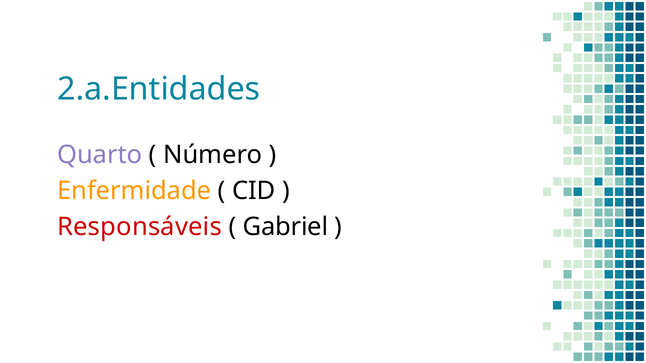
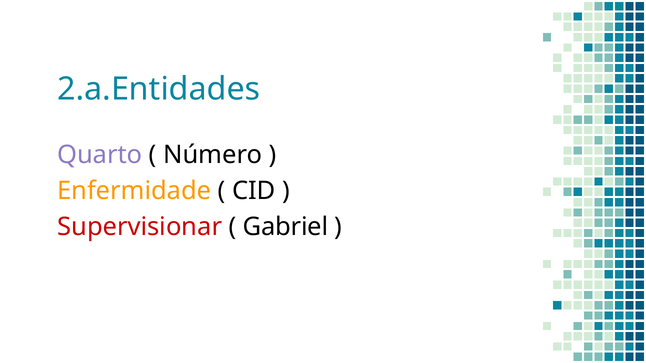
Responsáveis: Responsáveis -> Supervisionar
